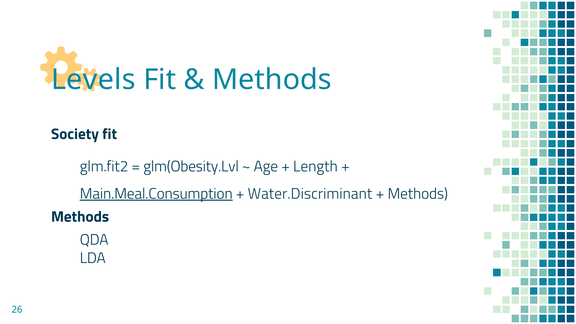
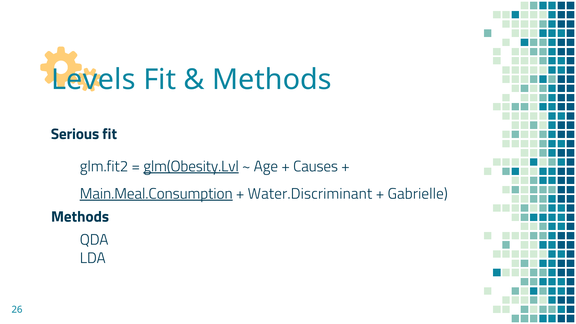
Society: Society -> Serious
glm(Obesity.Lvl underline: none -> present
Length: Length -> Causes
Methods at (418, 194): Methods -> Gabrielle
